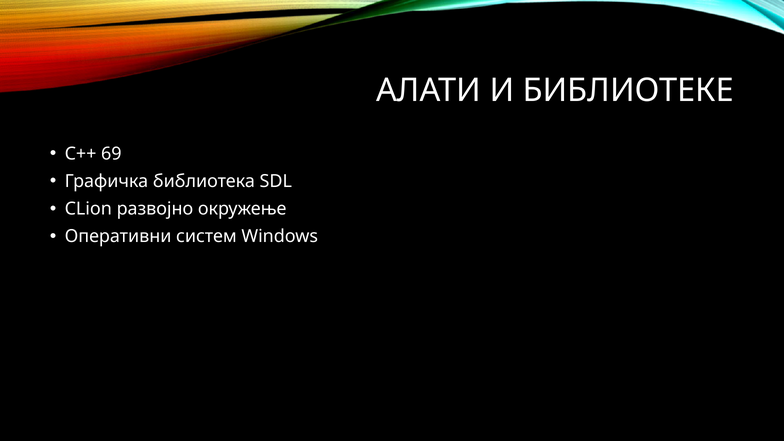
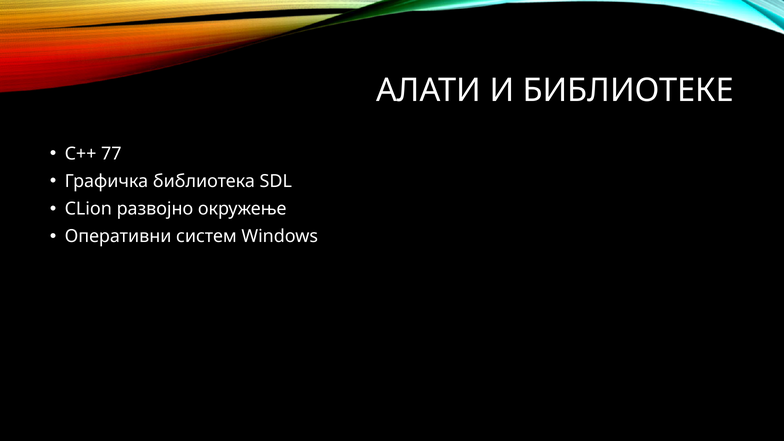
69: 69 -> 77
